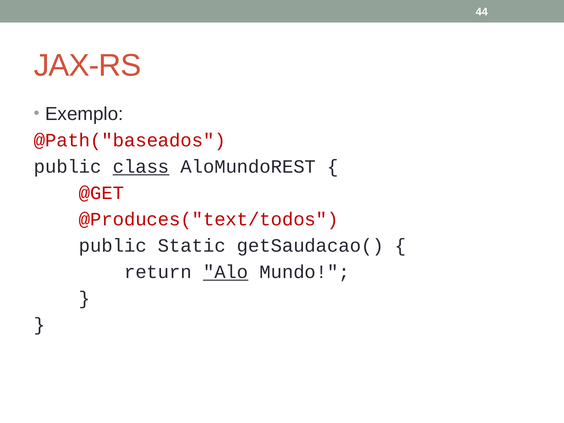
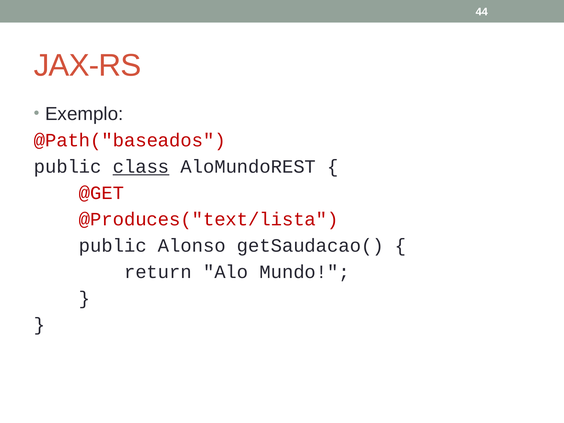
@Produces("text/todos: @Produces("text/todos -> @Produces("text/lista
Static: Static -> Alonso
Alo underline: present -> none
